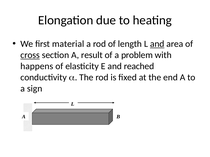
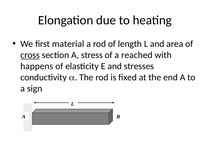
and at (157, 44) underline: present -> none
result: result -> stress
problem: problem -> reached
reached: reached -> stresses
